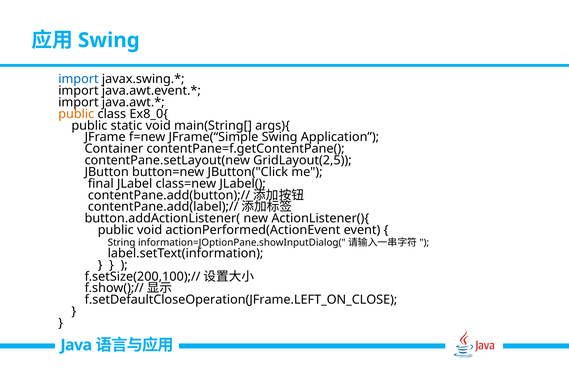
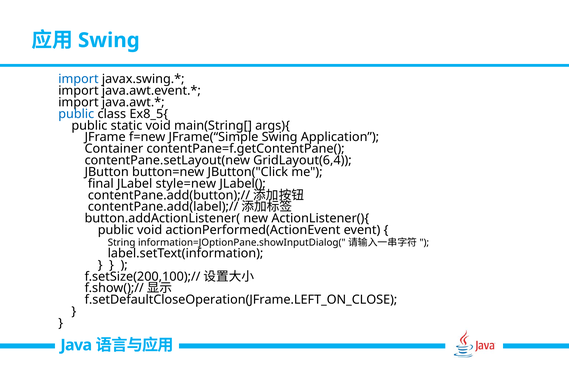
public at (76, 114) colour: orange -> blue
Ex8_0{: Ex8_0{ -> Ex8_5{
GridLayout(2,5: GridLayout(2,5 -> GridLayout(6,4
class=new: class=new -> style=new
